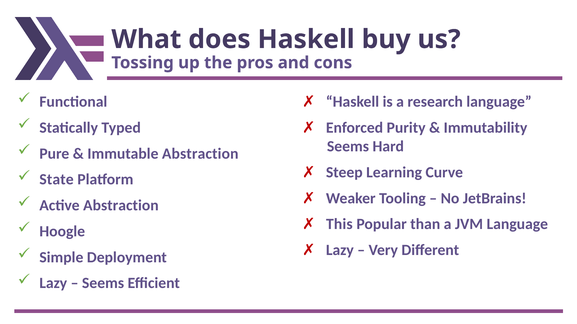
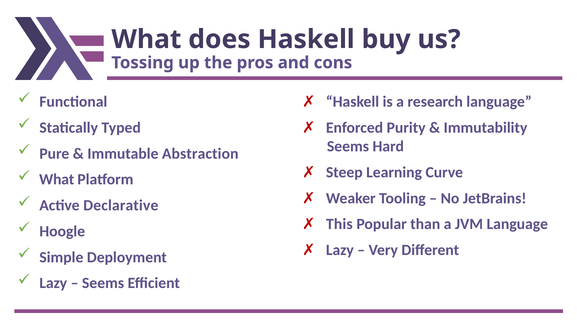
State at (57, 180): State -> What
Active Abstraction: Abstraction -> Declarative
